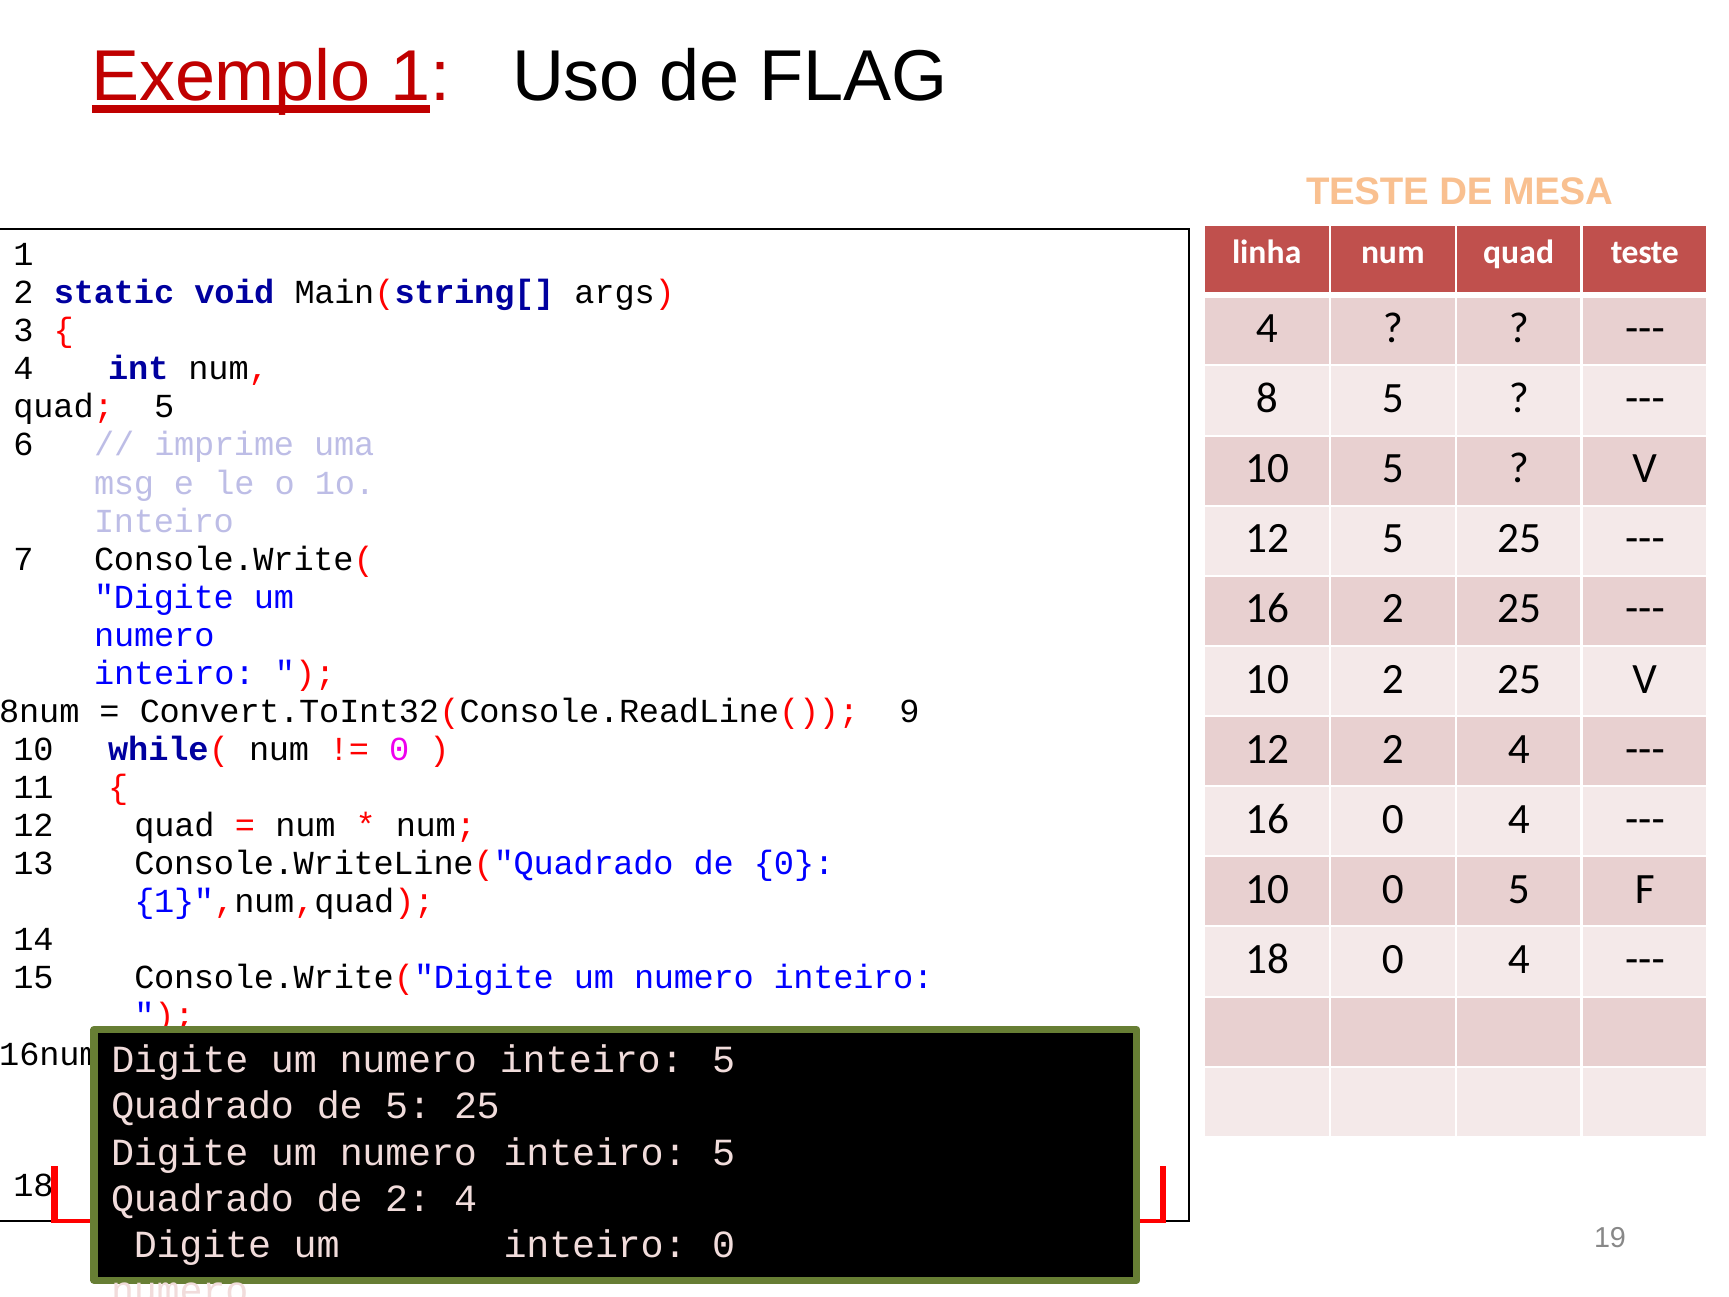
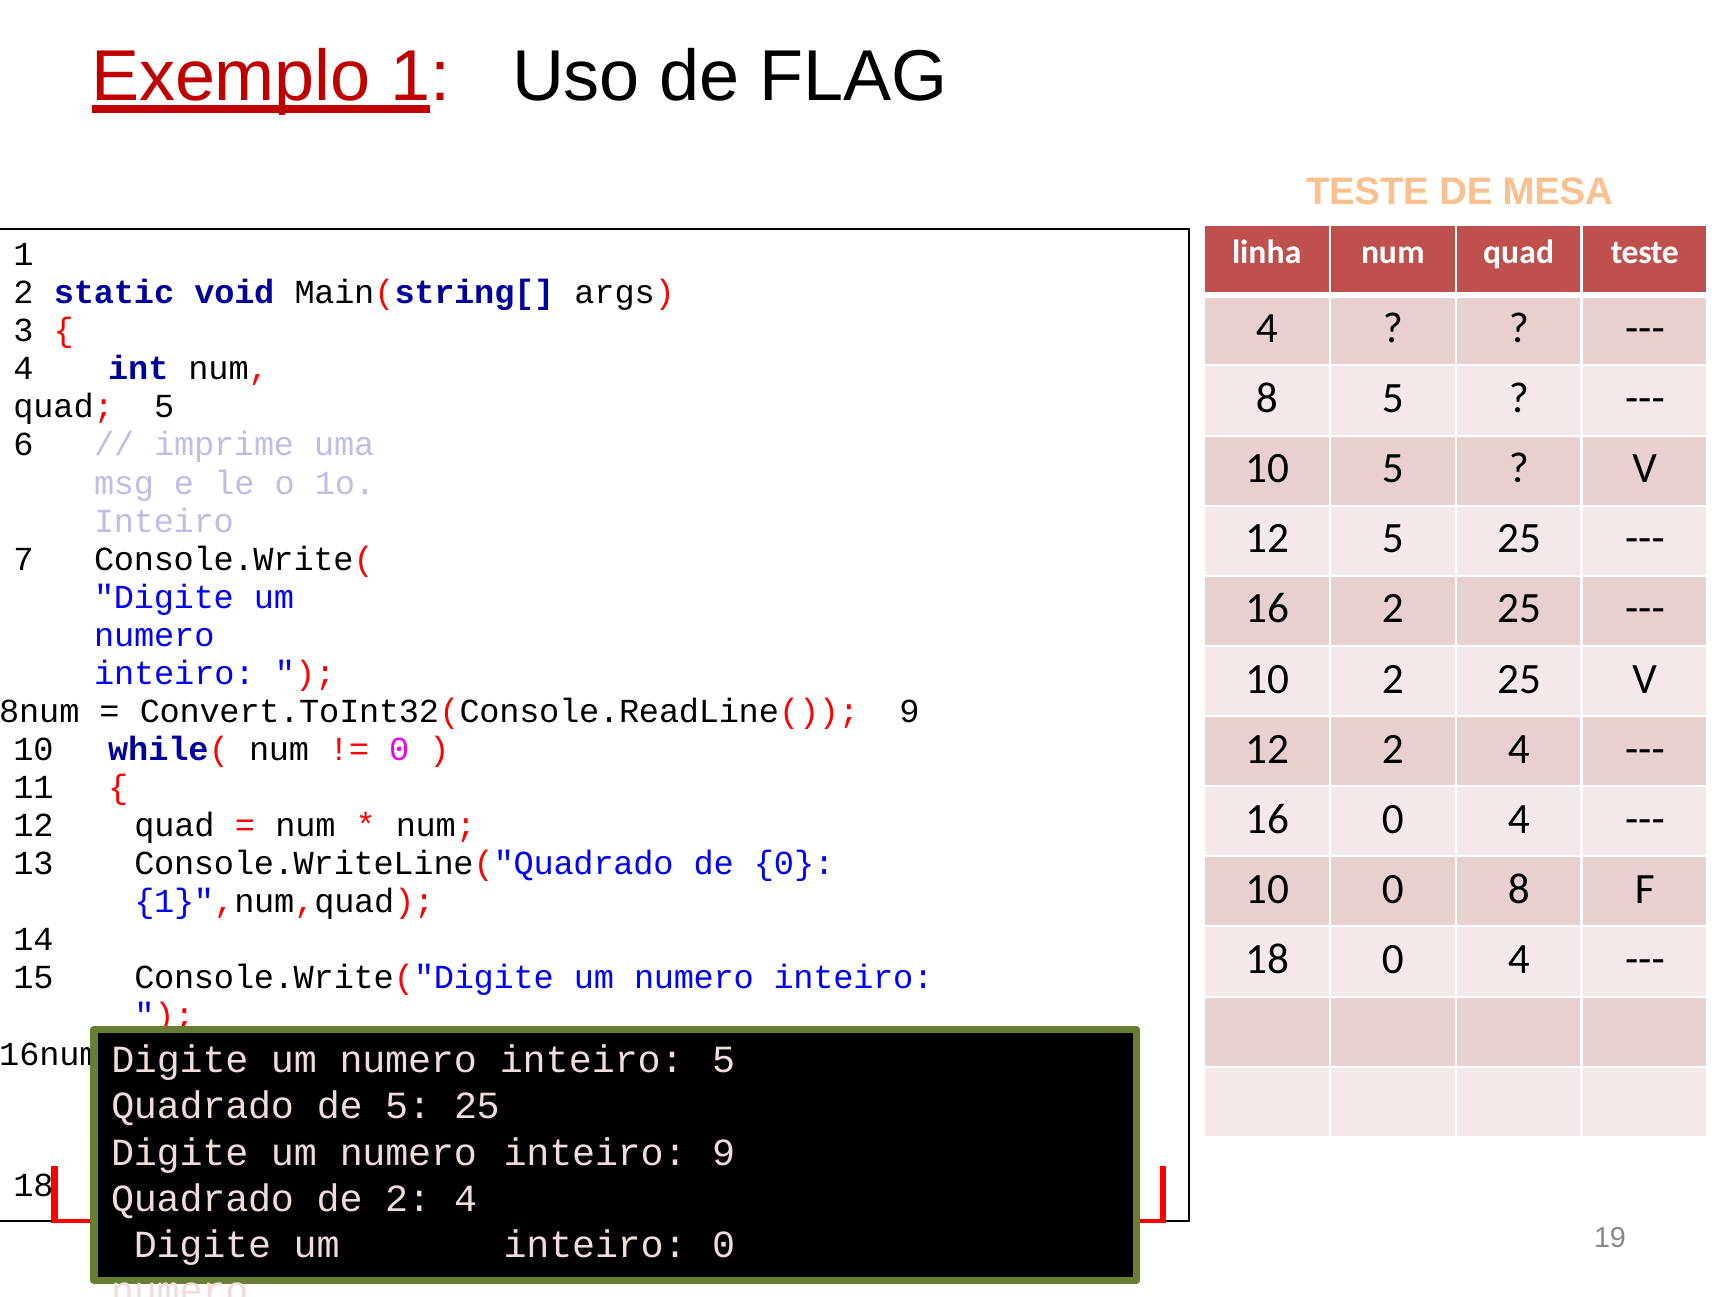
0 5: 5 -> 8
inteiro 5: 5 -> 9
